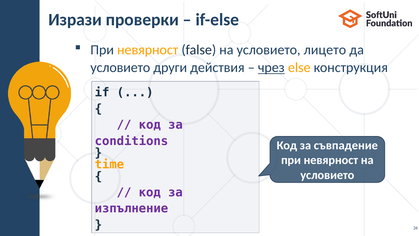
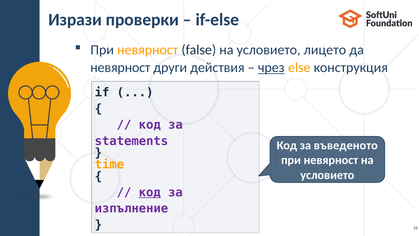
условието at (120, 68): условието -> невярност
conditions: conditions -> statements
съвпадение: съвпадение -> въведеното
код at (150, 192) underline: none -> present
